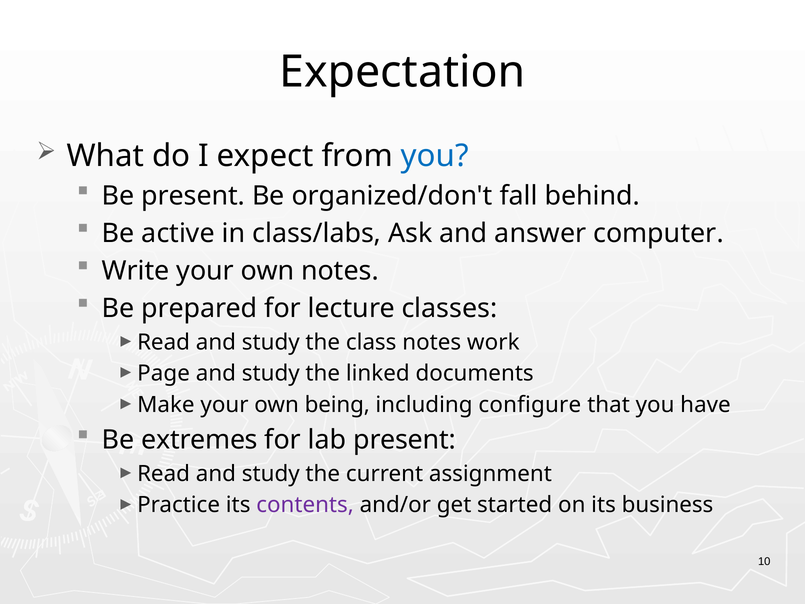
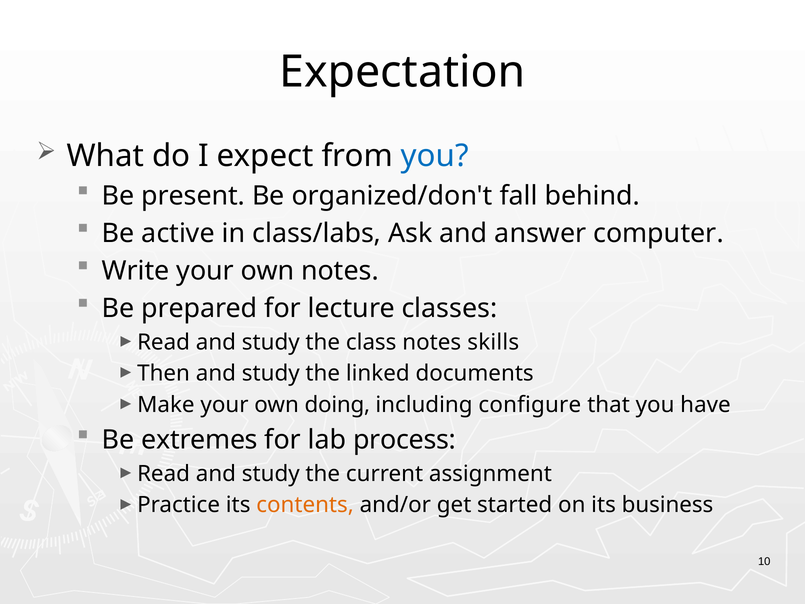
work: work -> skills
Page: Page -> Then
being: being -> doing
lab present: present -> process
contents colour: purple -> orange
